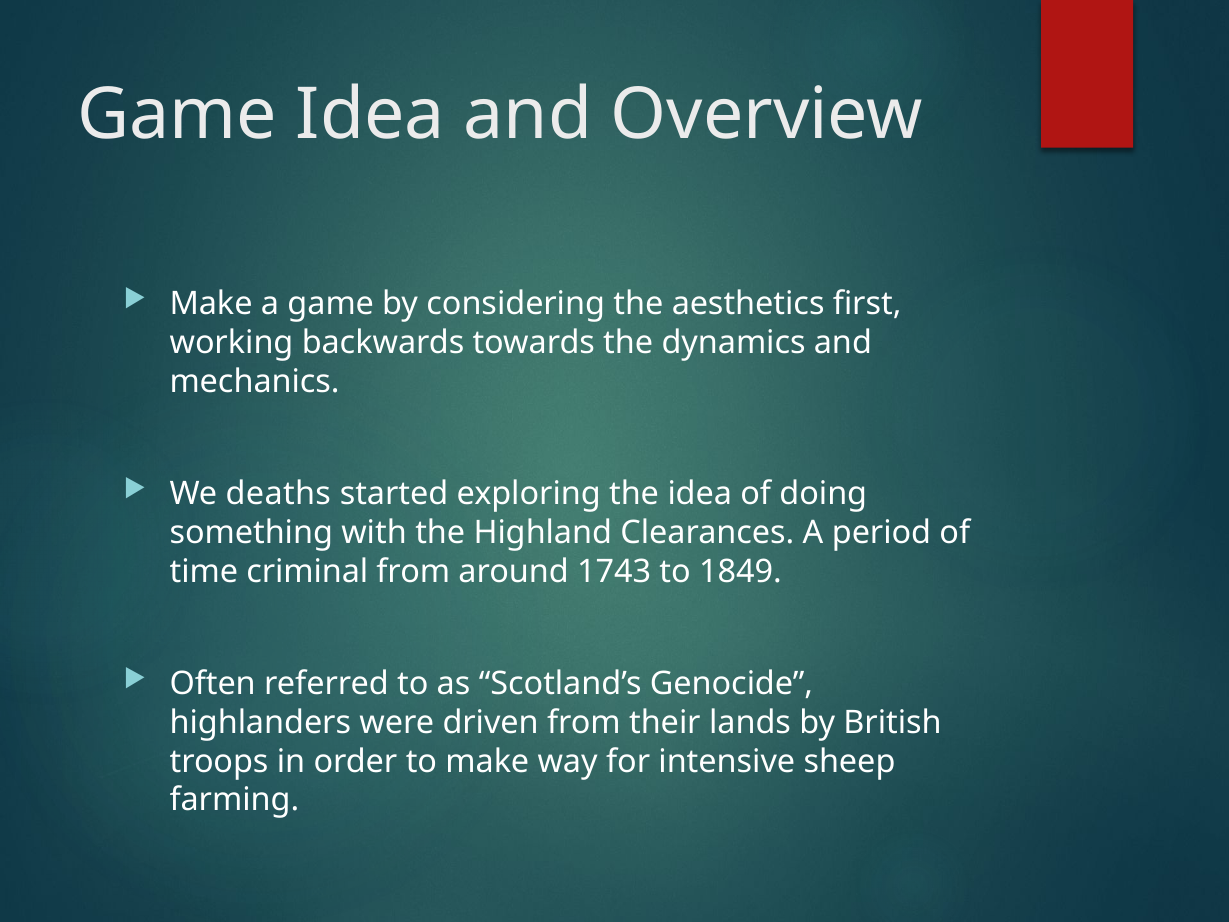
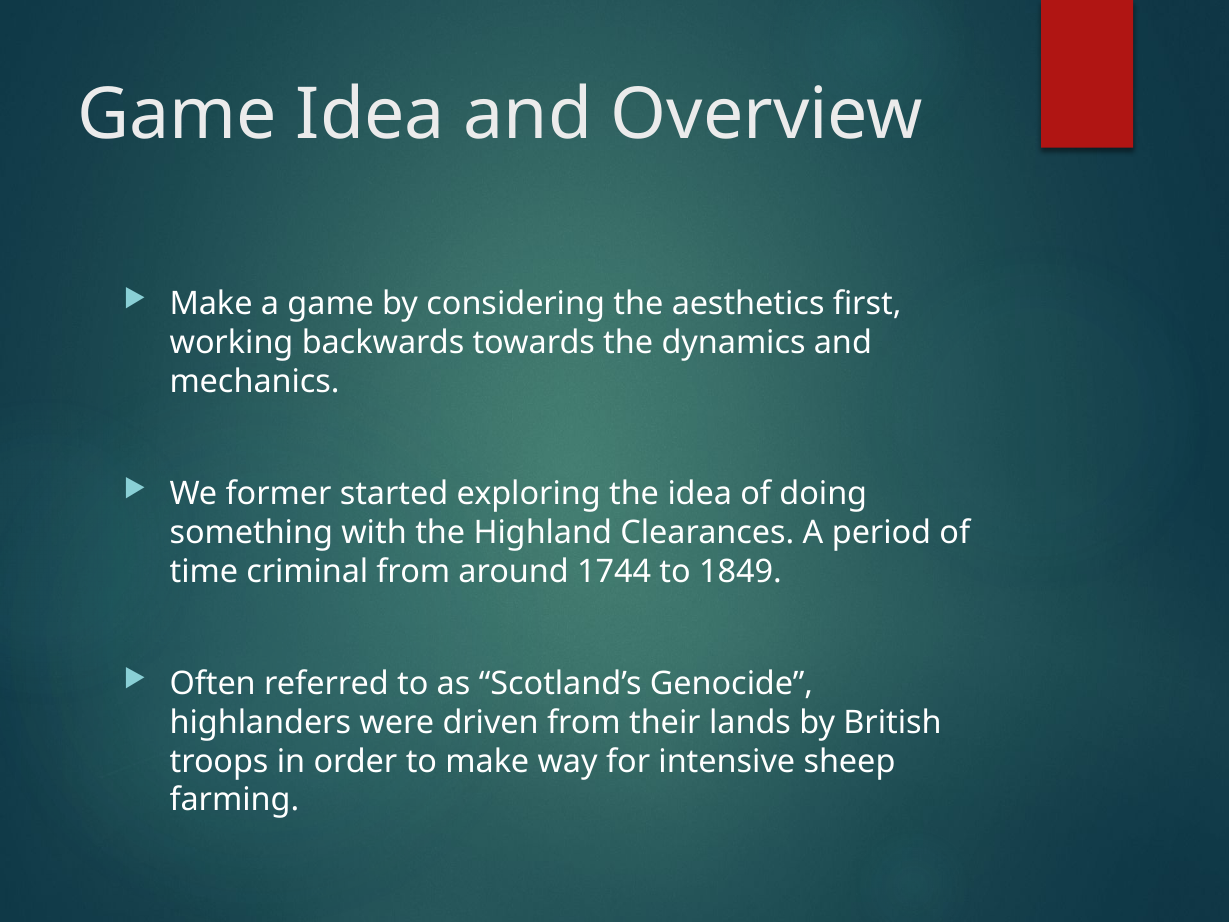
deaths: deaths -> former
1743: 1743 -> 1744
